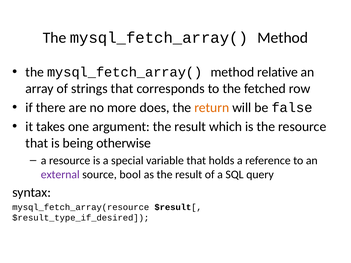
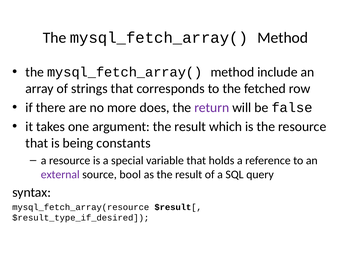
relative: relative -> include
return colour: orange -> purple
otherwise: otherwise -> constants
